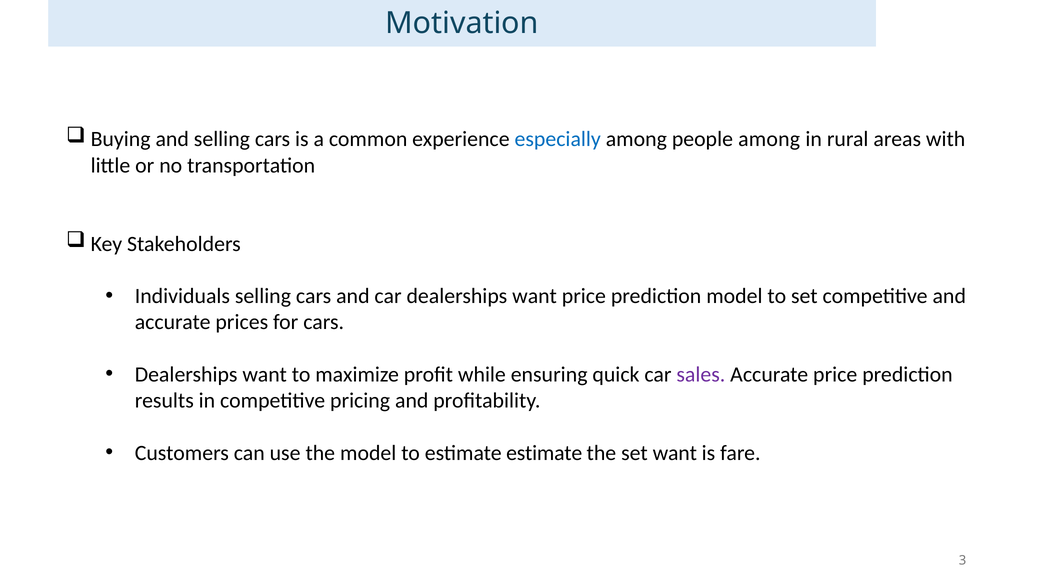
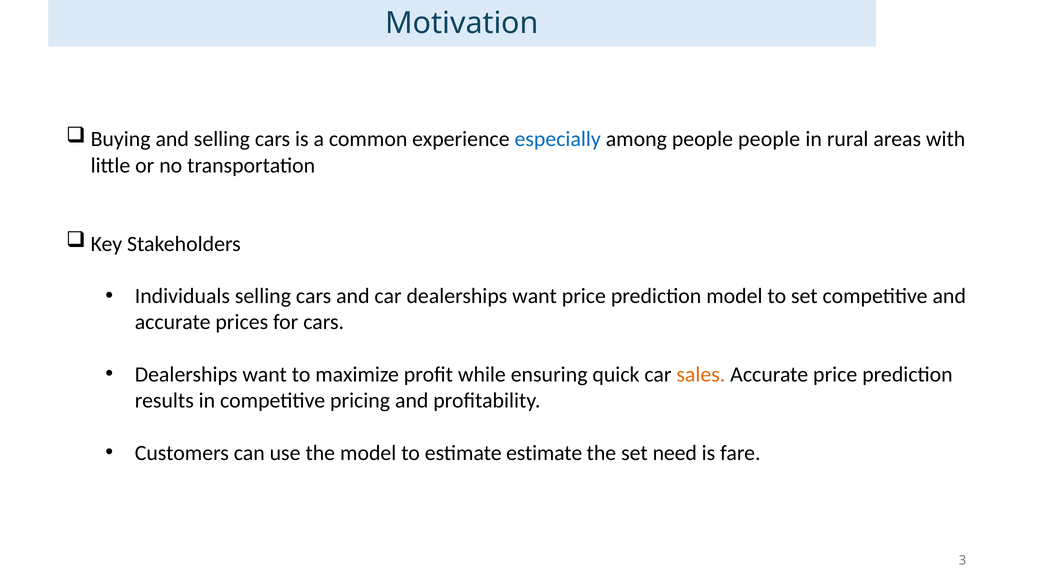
people among: among -> people
sales colour: purple -> orange
set want: want -> need
